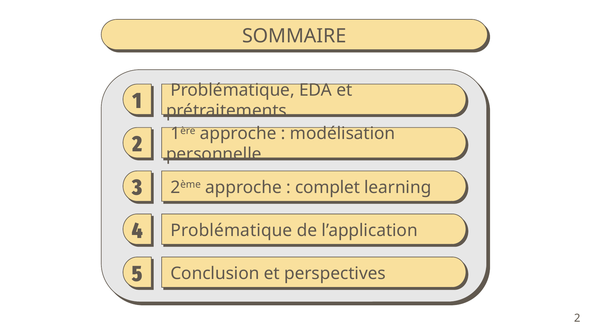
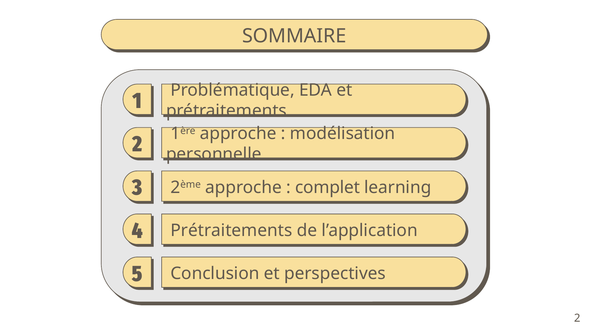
Problématique at (231, 230): Problématique -> Prétraitements
